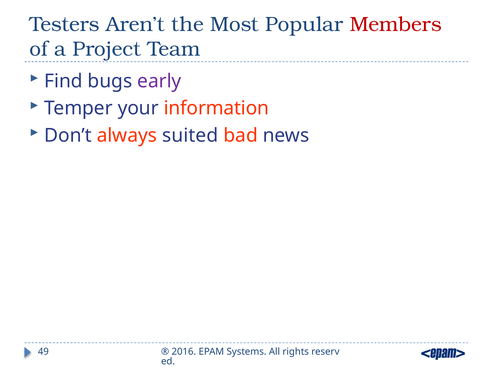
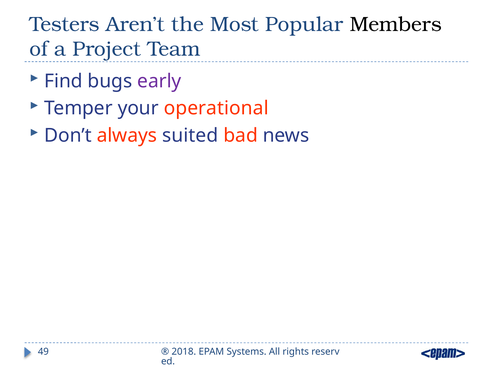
Members colour: red -> black
information: information -> operational
2016: 2016 -> 2018
